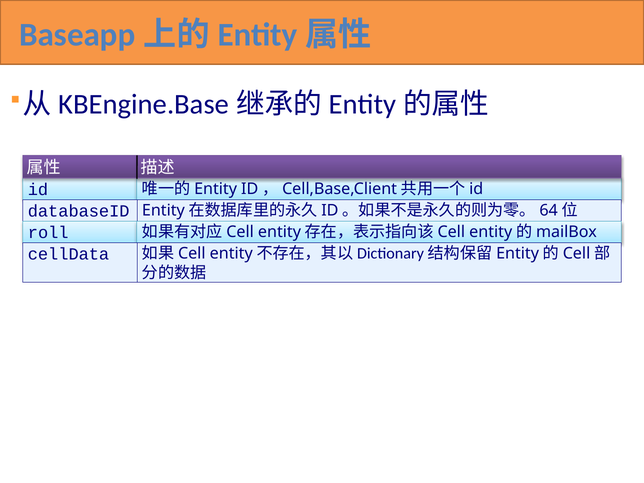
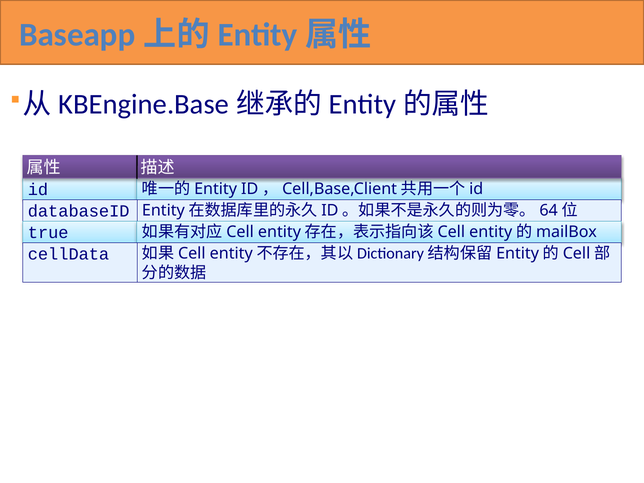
roll: roll -> true
